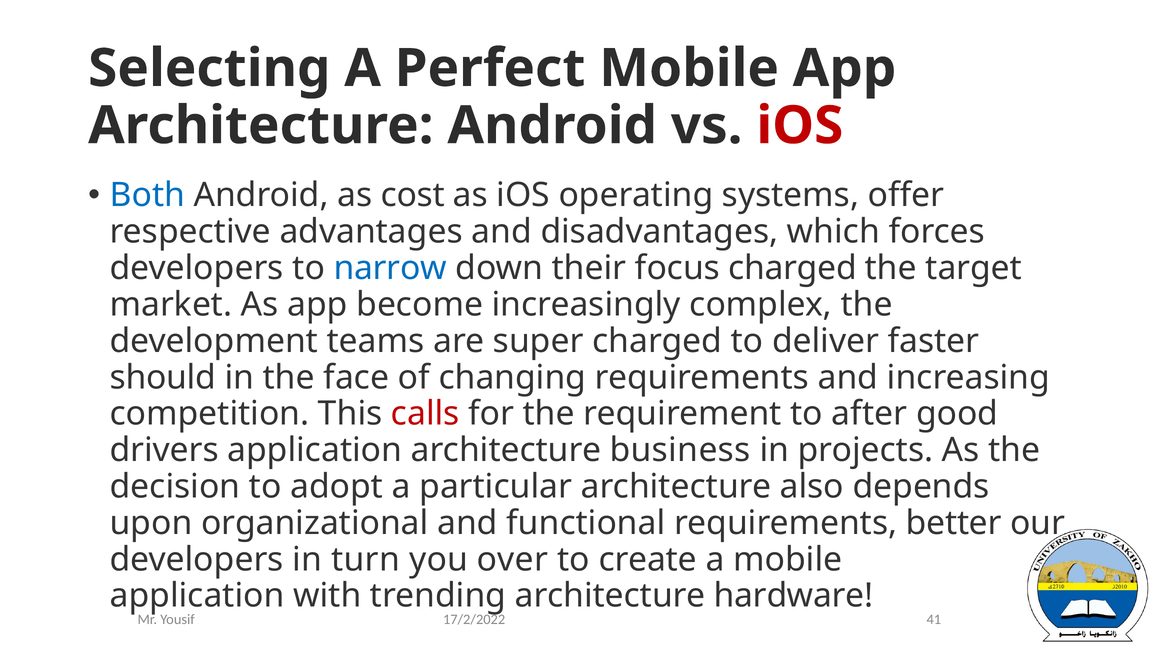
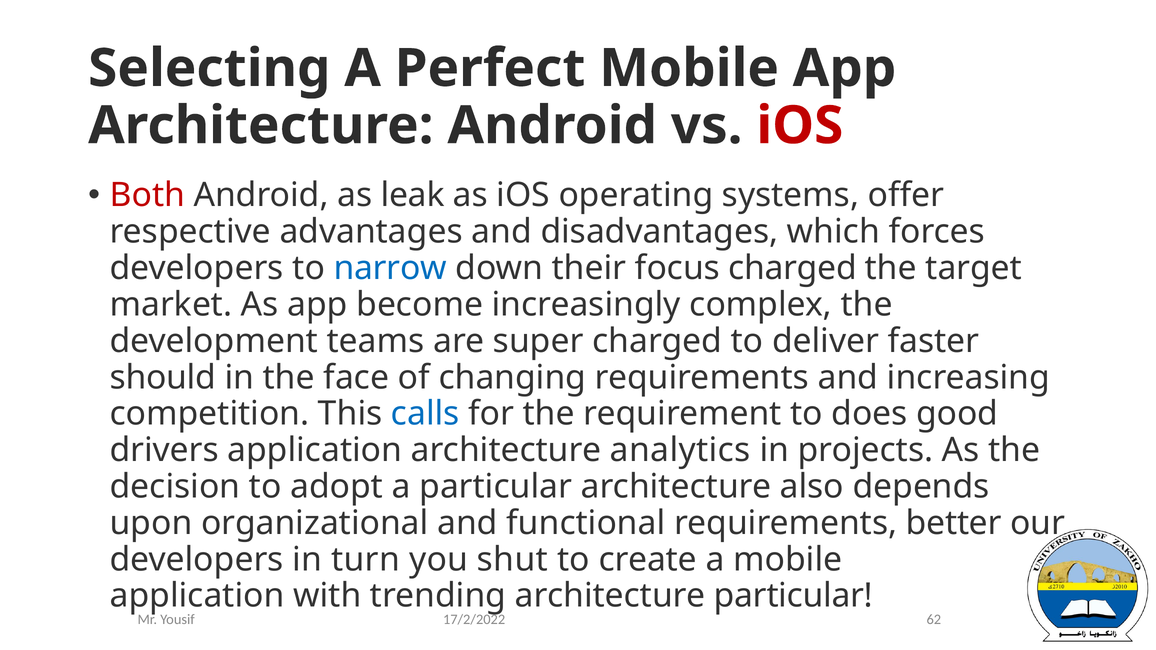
Both colour: blue -> red
cost: cost -> leak
calls colour: red -> blue
after: after -> does
business: business -> analytics
over: over -> shut
architecture hardware: hardware -> particular
41: 41 -> 62
